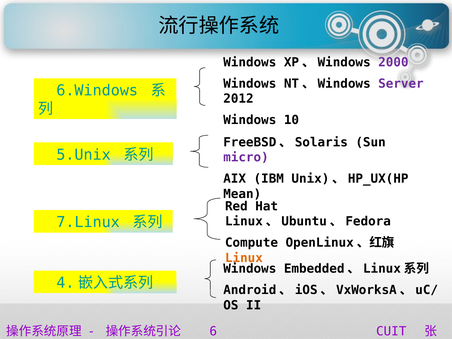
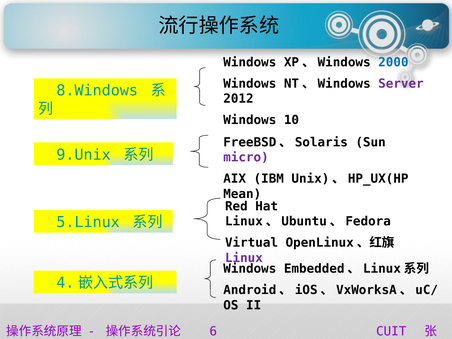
2000 colour: purple -> blue
6.Windows: 6.Windows -> 8.Windows
5.Unix: 5.Unix -> 9.Unix
7.Linux: 7.Linux -> 5.Linux
Compute: Compute -> Virtual
Linux colour: orange -> purple
